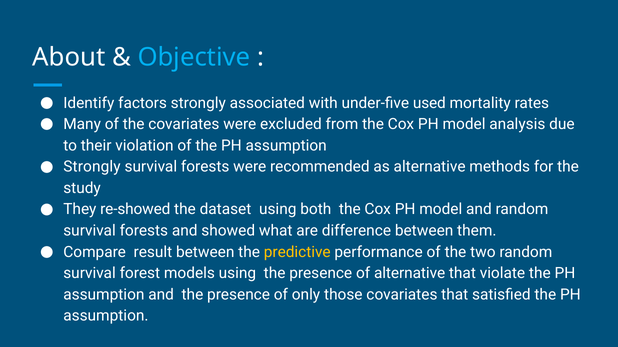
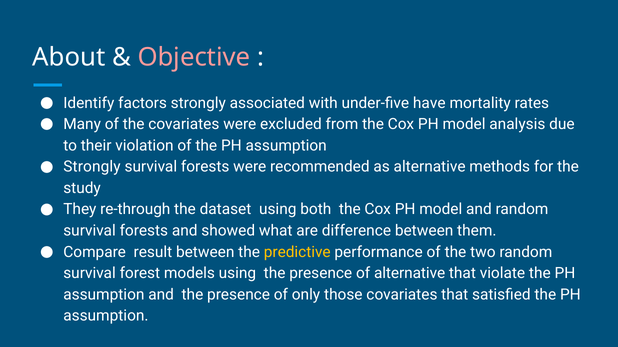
Objective colour: light blue -> pink
used: used -> have
re-showed: re-showed -> re-through
